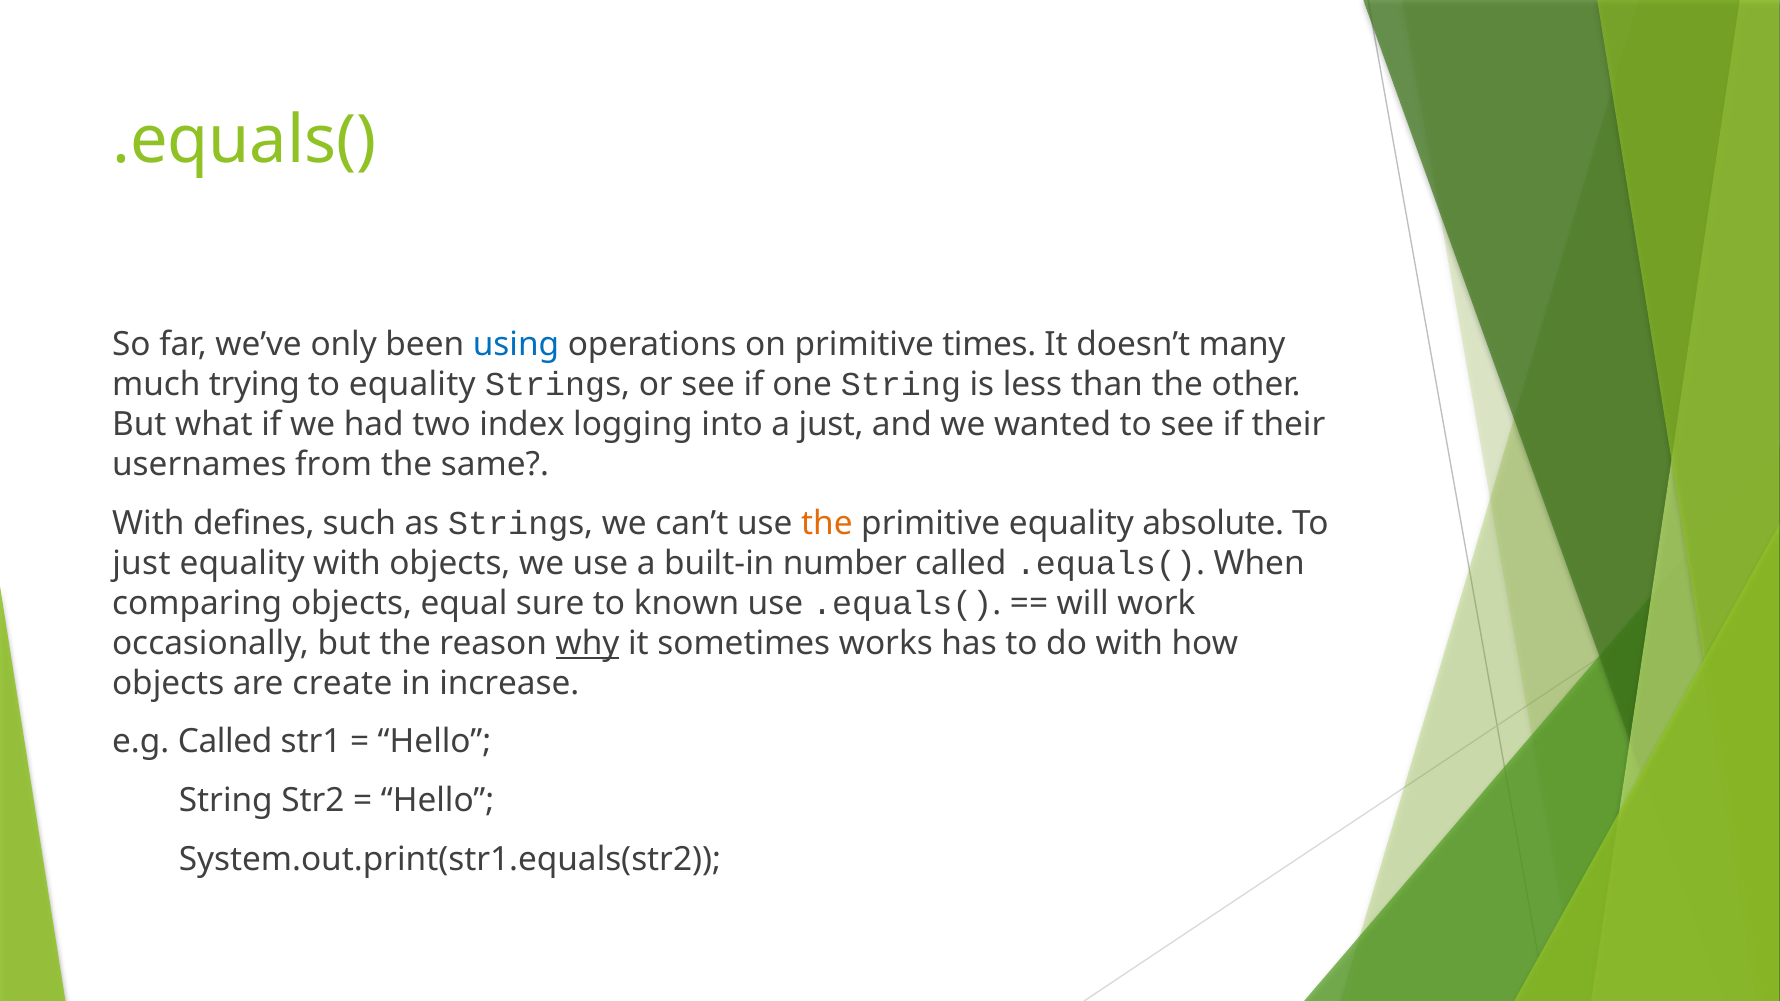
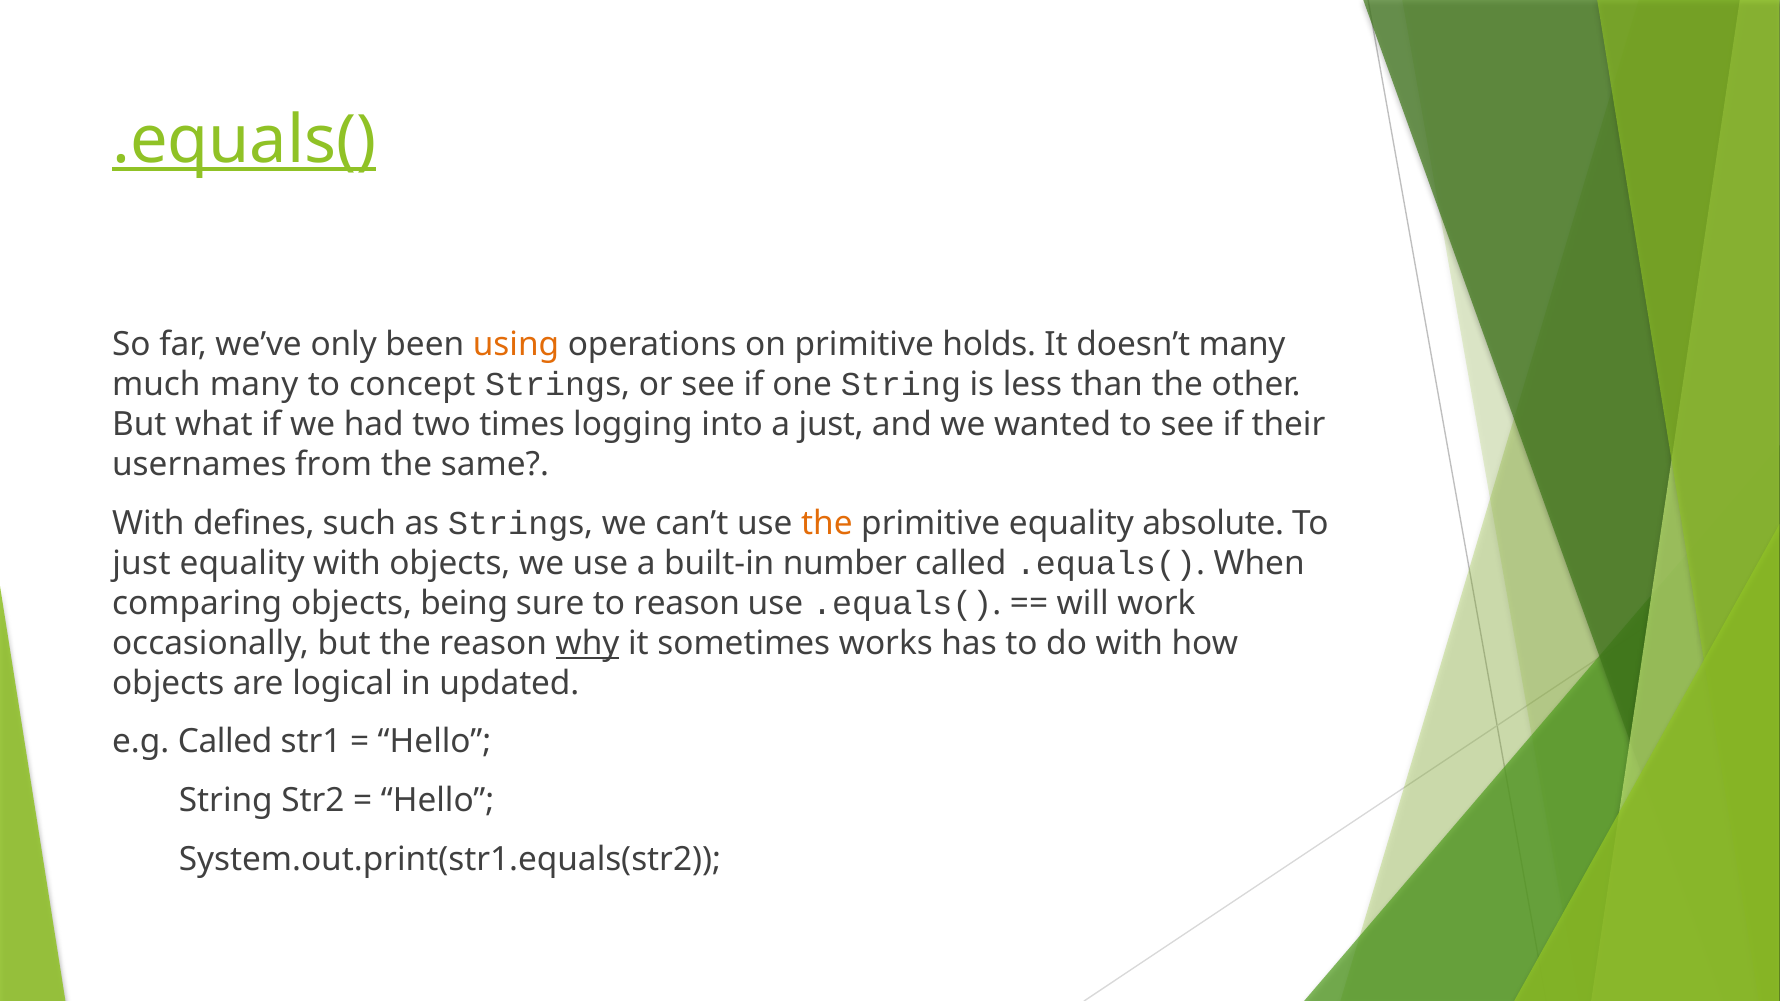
.equals( at (244, 140) underline: none -> present
using colour: blue -> orange
times: times -> holds
much trying: trying -> many
to equality: equality -> concept
index: index -> times
equal: equal -> being
to known: known -> reason
create: create -> logical
increase: increase -> updated
